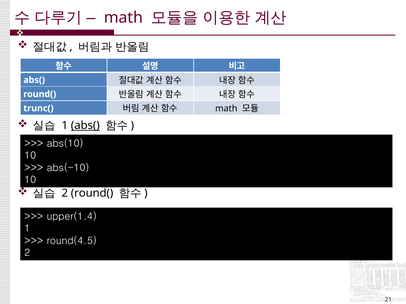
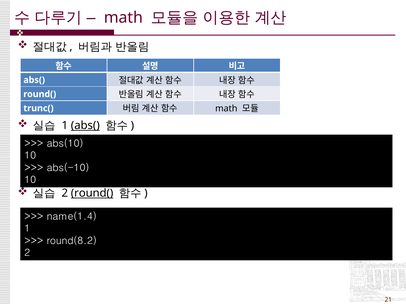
round( at (92, 194) underline: none -> present
upper(1.4: upper(1.4 -> name(1.4
round(4.5: round(4.5 -> round(8.2
